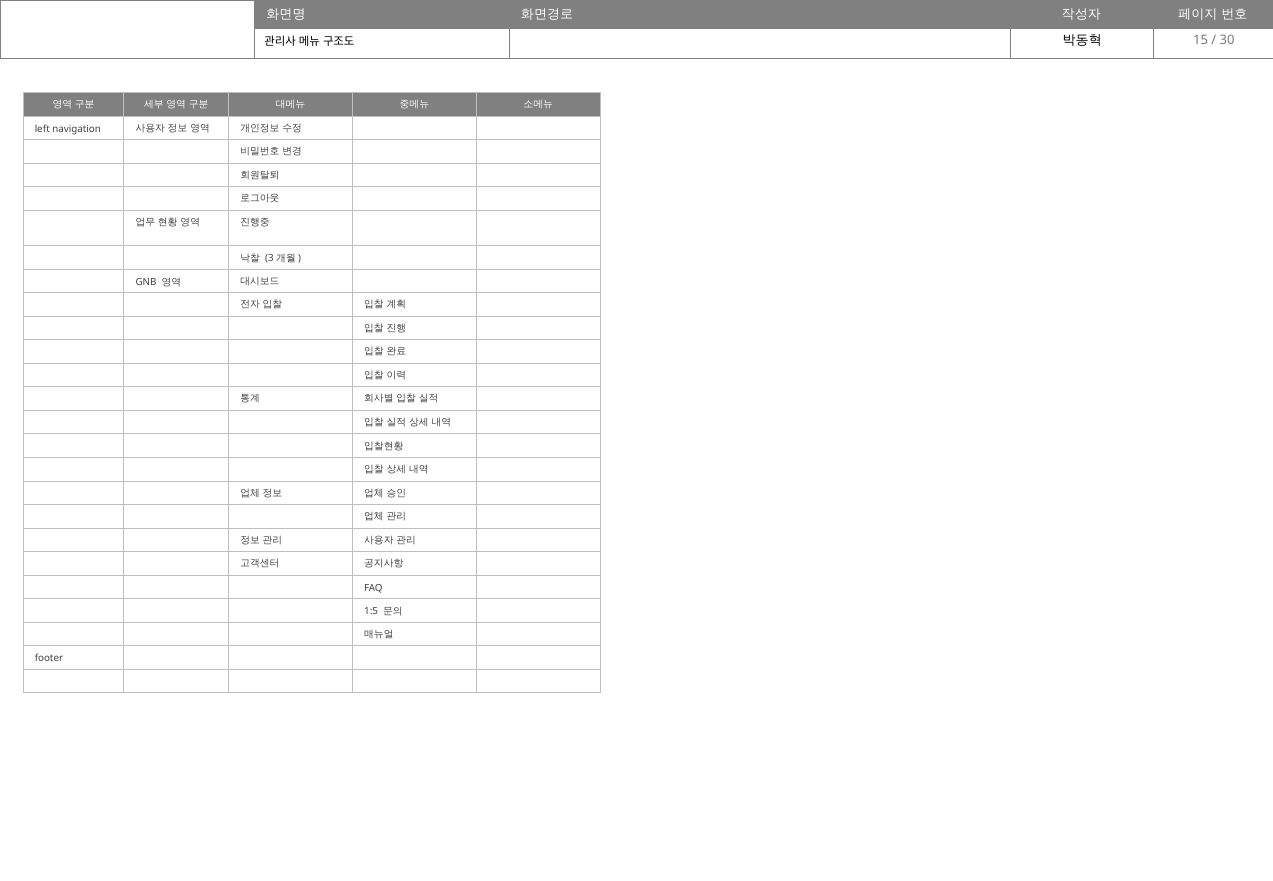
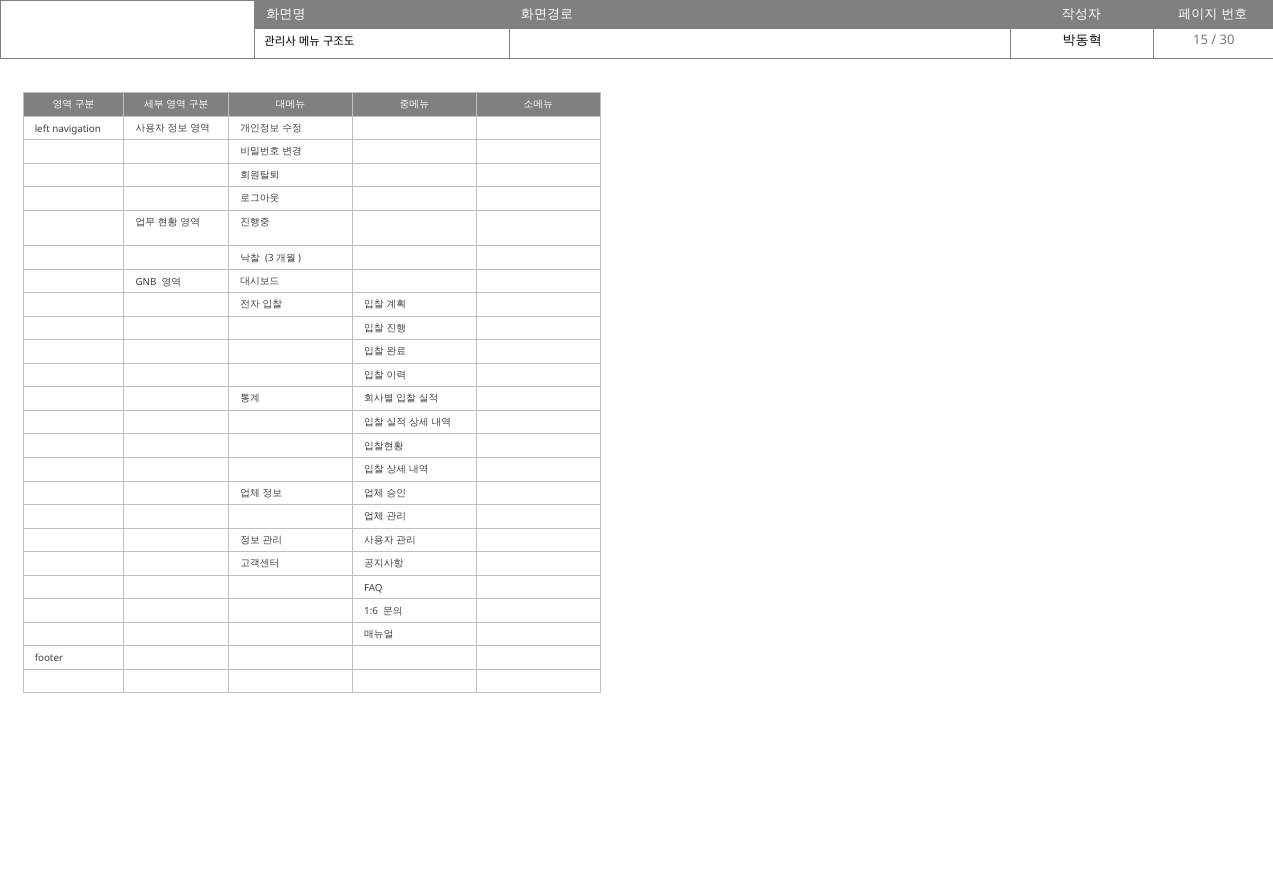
1:5: 1:5 -> 1:6
